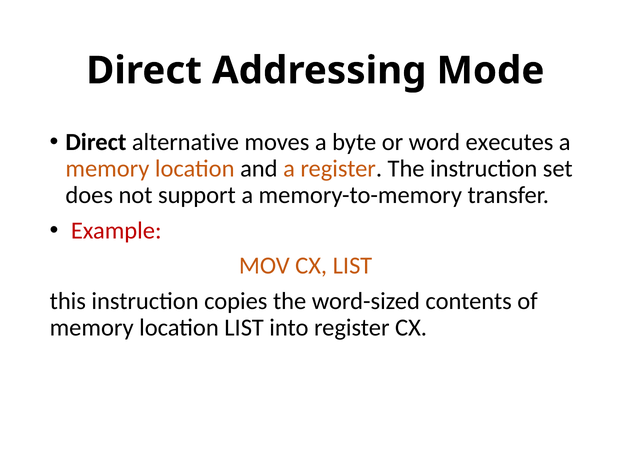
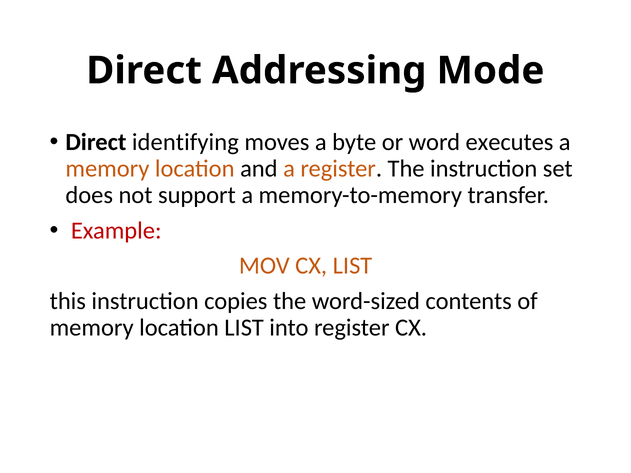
alternative: alternative -> identifying
